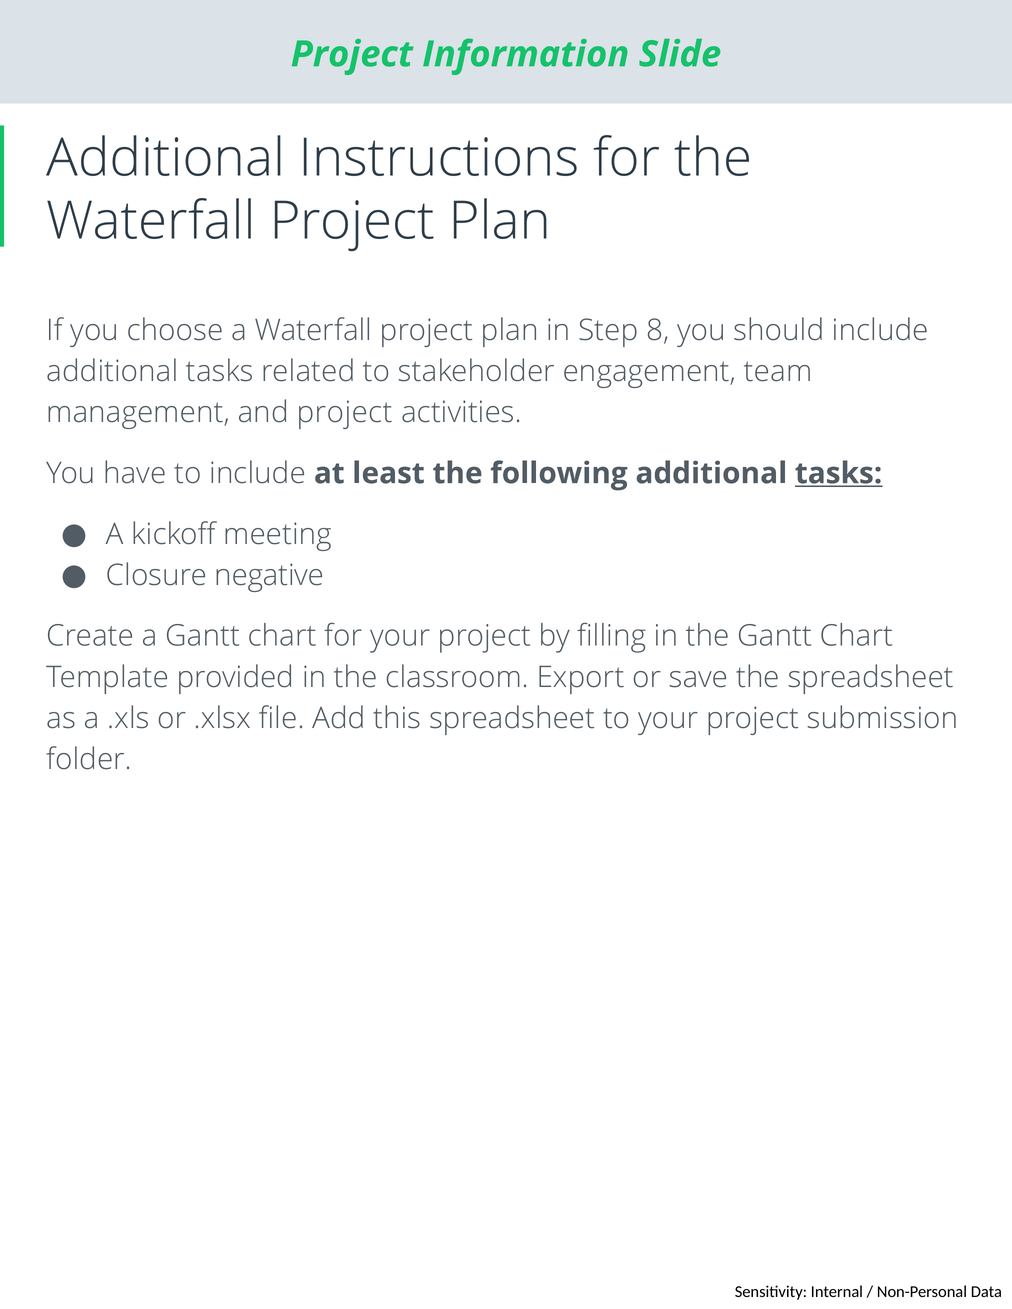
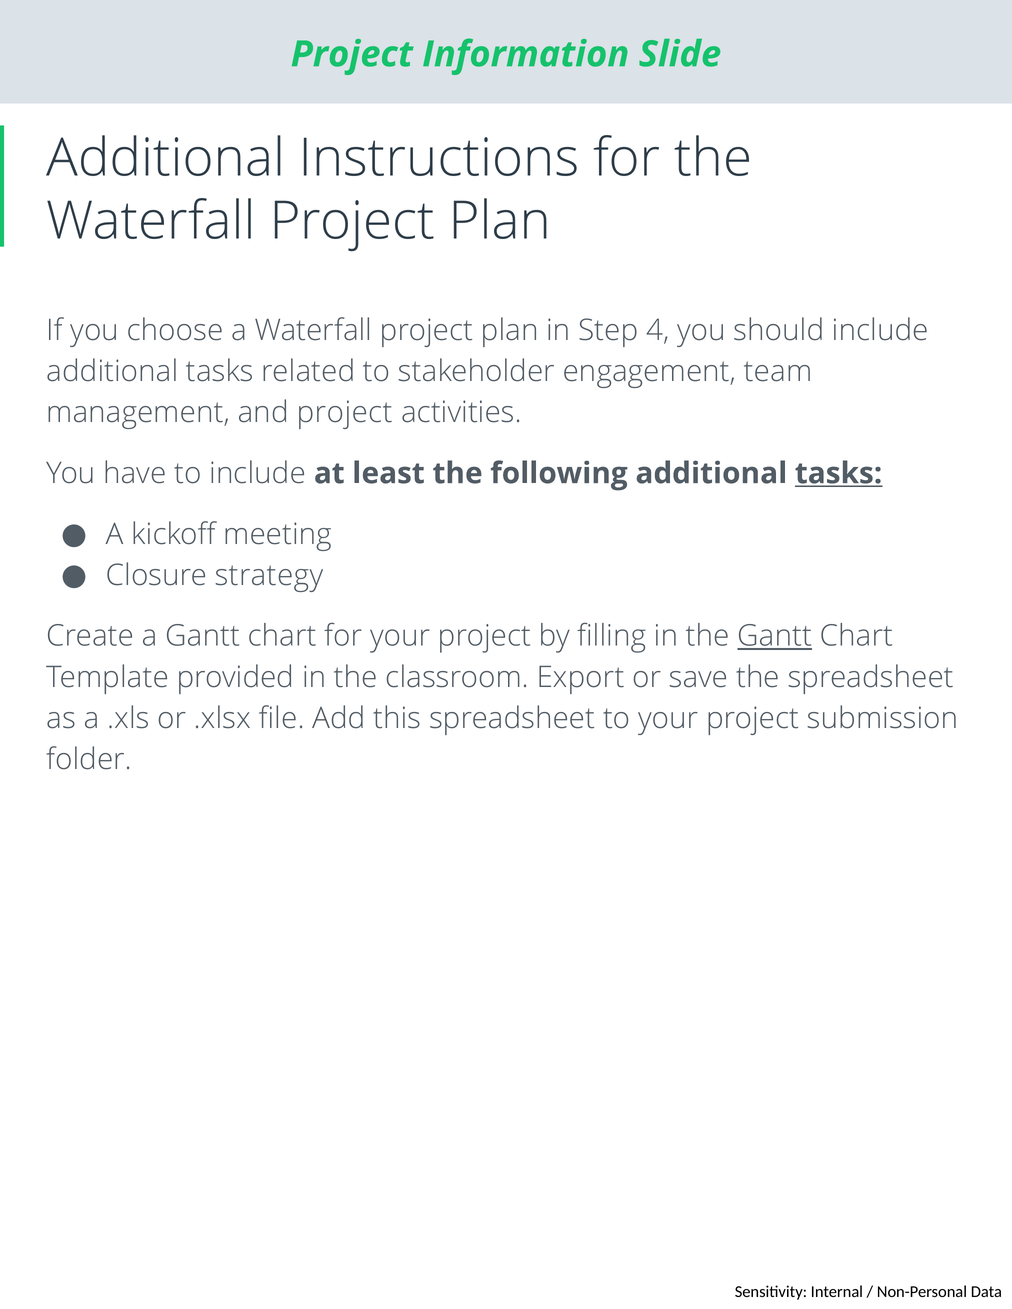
8: 8 -> 4
negative: negative -> strategy
Gantt at (775, 636) underline: none -> present
